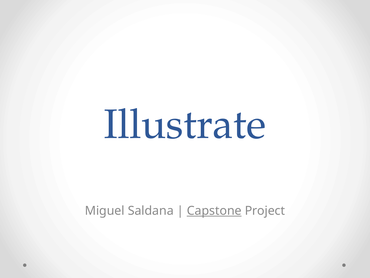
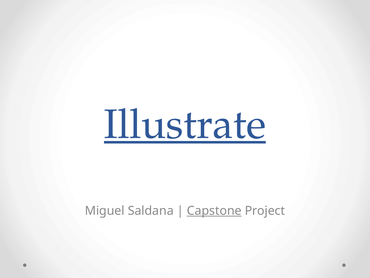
Illustrate underline: none -> present
